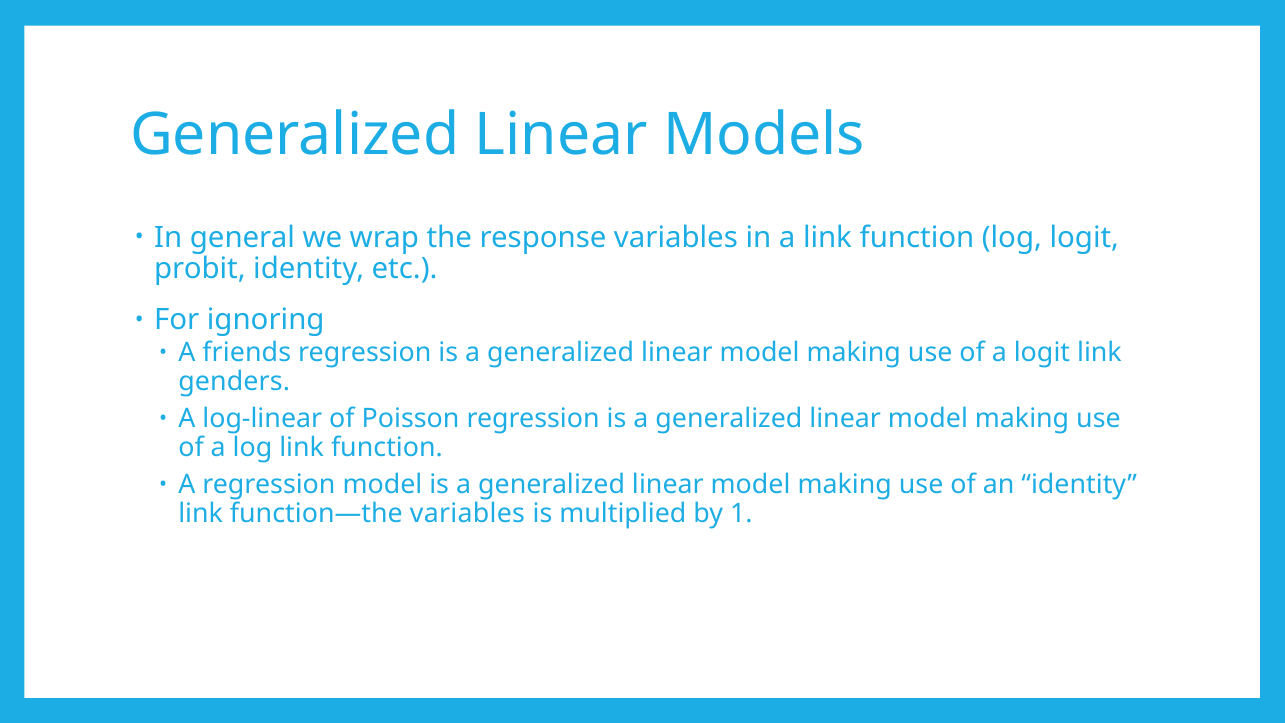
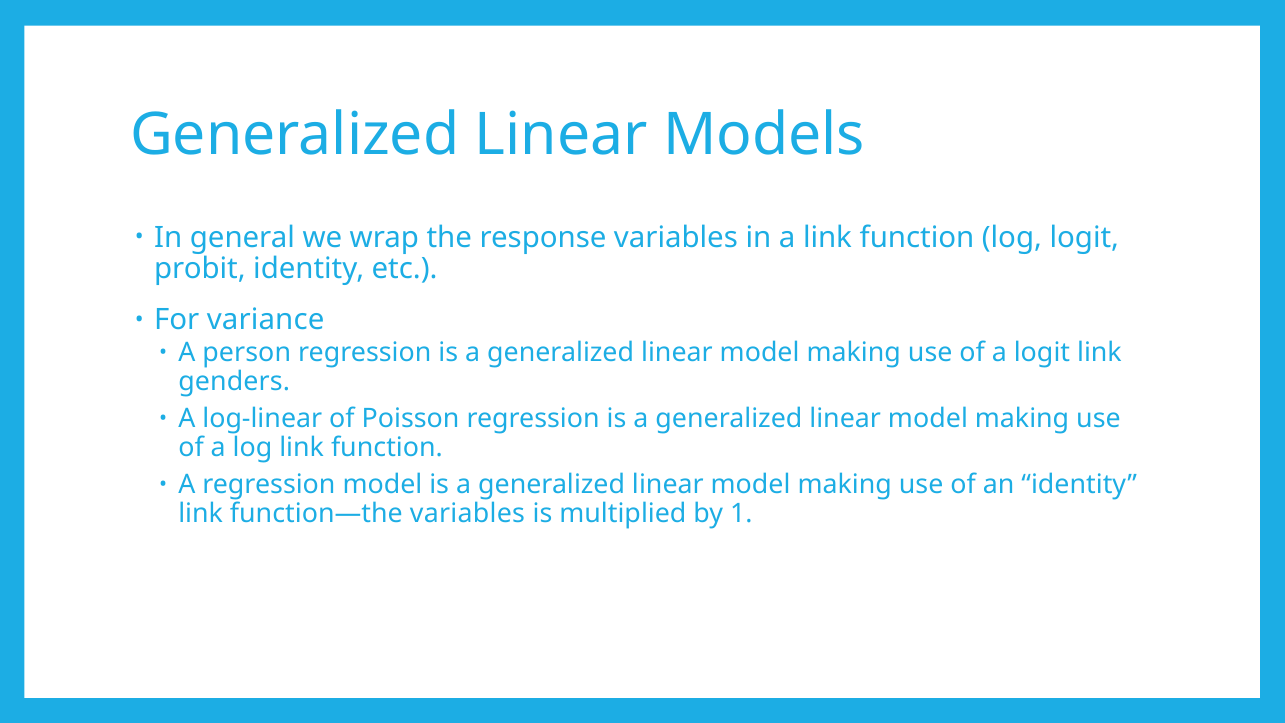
ignoring: ignoring -> variance
friends: friends -> person
